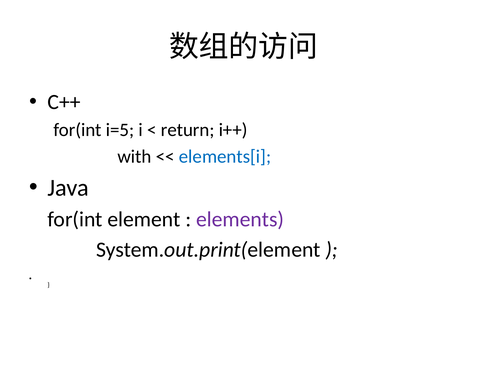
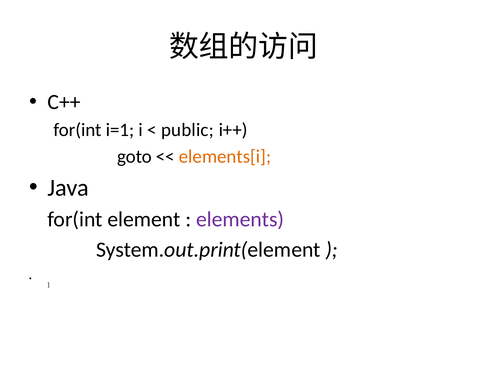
i=5: i=5 -> i=1
return: return -> public
with: with -> goto
elements[i colour: blue -> orange
